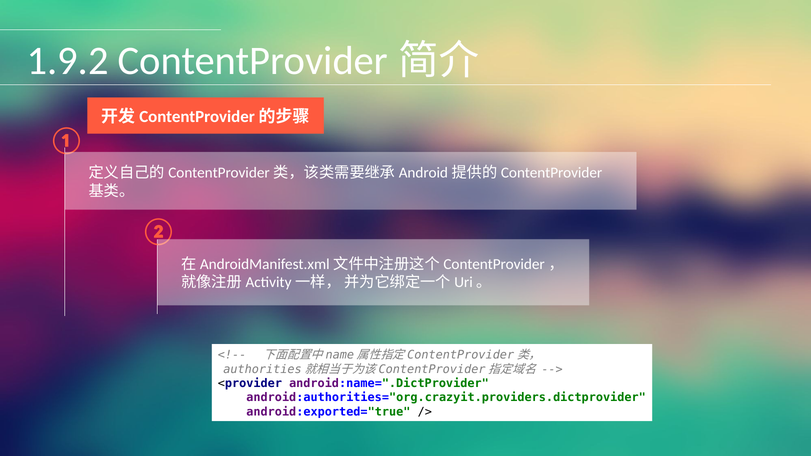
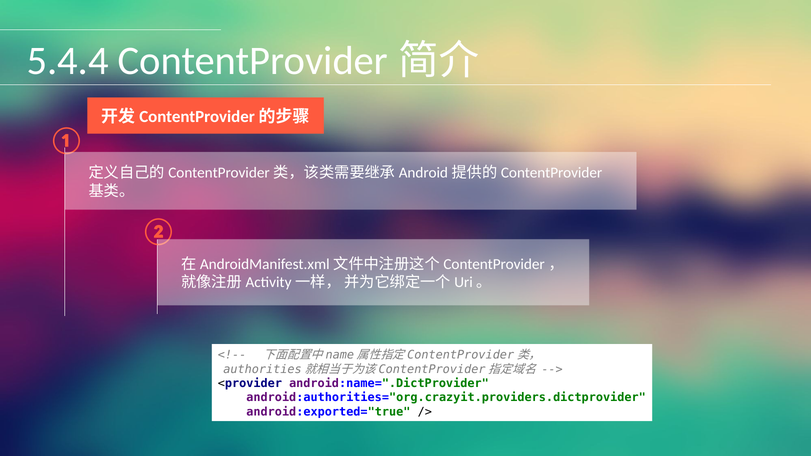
1.9.2: 1.9.2 -> 5.4.4
